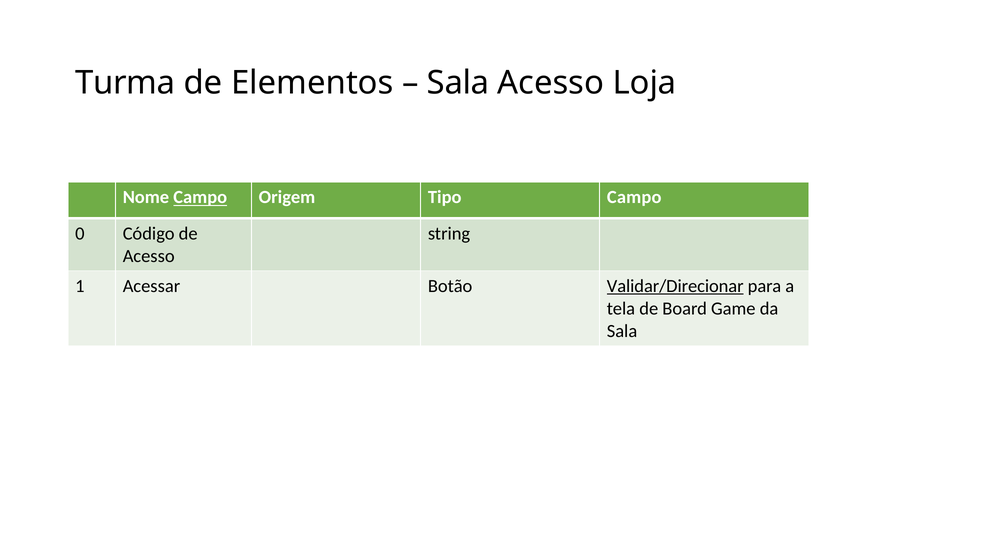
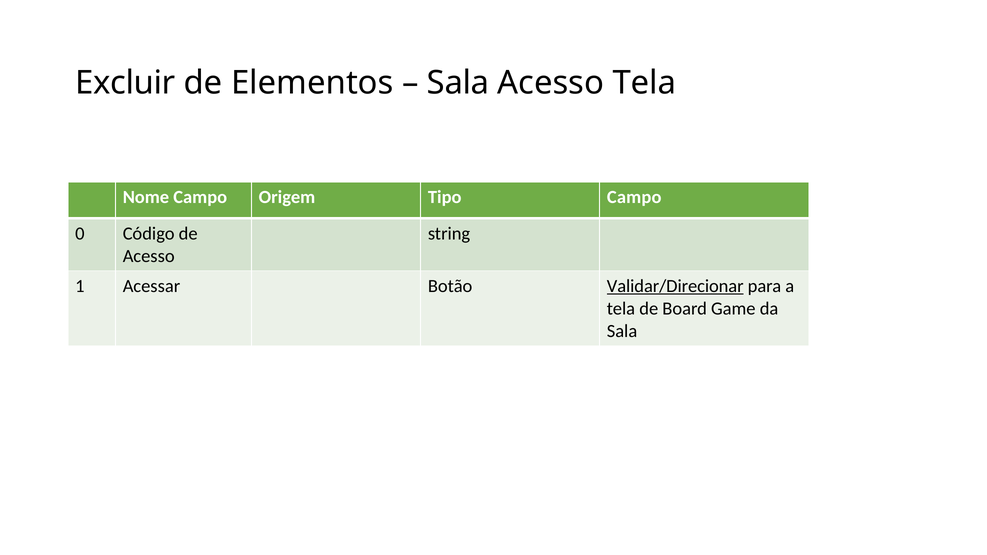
Turma: Turma -> Excluir
Acesso Loja: Loja -> Tela
Campo at (200, 197) underline: present -> none
